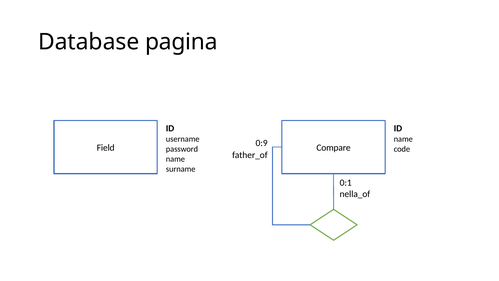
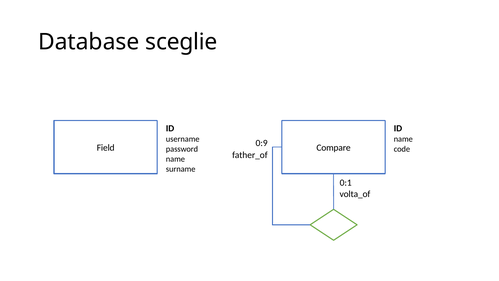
pagina: pagina -> sceglie
nella_of: nella_of -> volta_of
